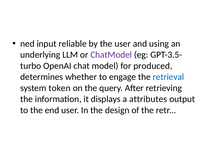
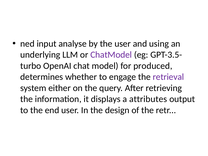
reliable: reliable -> analyse
retrieval colour: blue -> purple
token: token -> either
